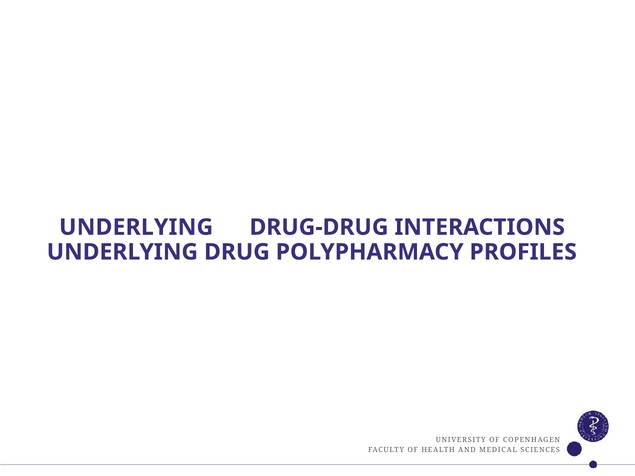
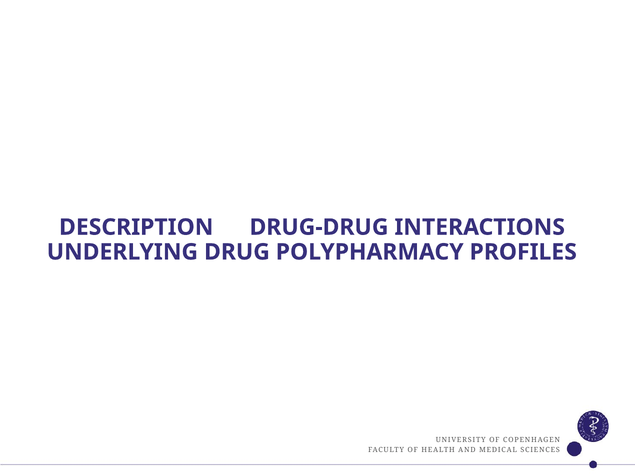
UNDERLYING at (136, 227): UNDERLYING -> DESCRIPTION
